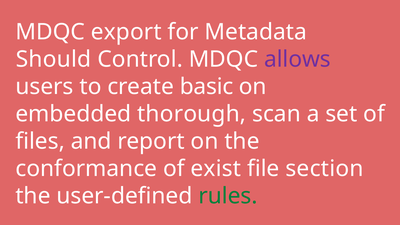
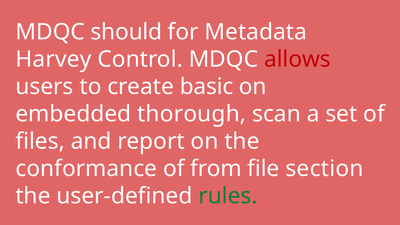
export: export -> should
Should: Should -> Harvey
allows colour: purple -> red
exist: exist -> from
